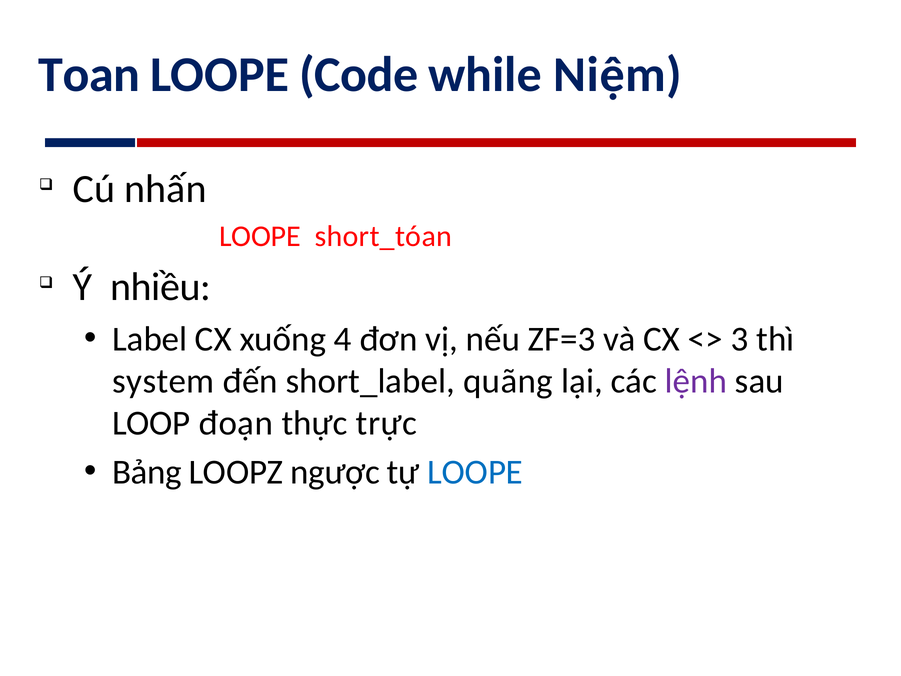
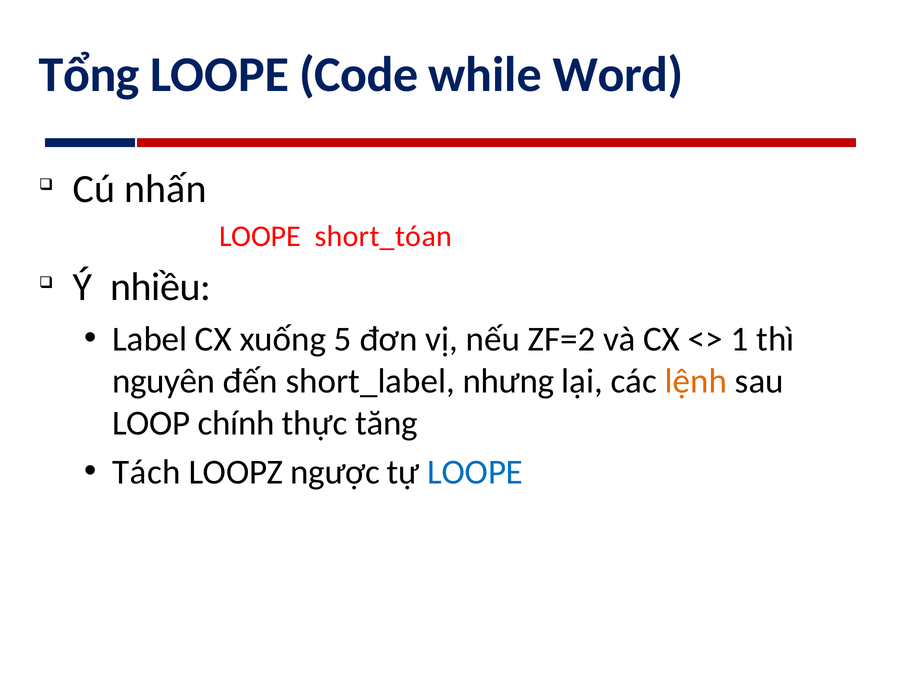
Toan: Toan -> Tổng
Niệm: Niệm -> Word
4: 4 -> 5
ZF=3: ZF=3 -> ZF=2
3: 3 -> 1
system: system -> nguyên
quãng: quãng -> nhưng
lệnh colour: purple -> orange
đoạn: đoạn -> chính
trực: trực -> tăng
Bảng: Bảng -> Tách
